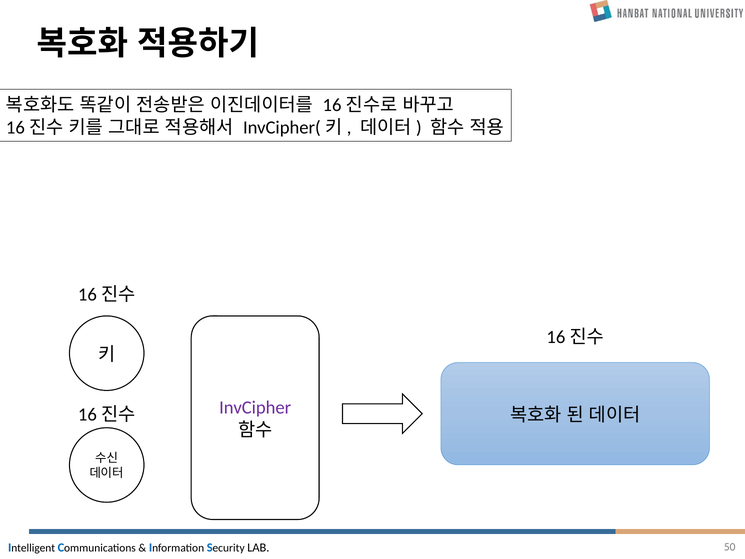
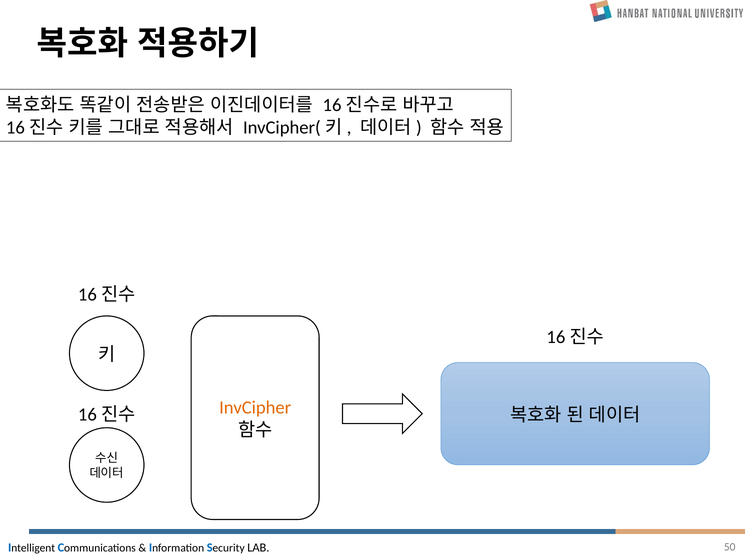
InvCipher colour: purple -> orange
